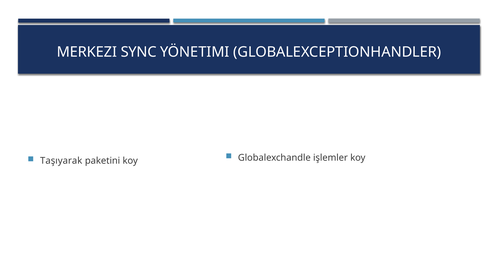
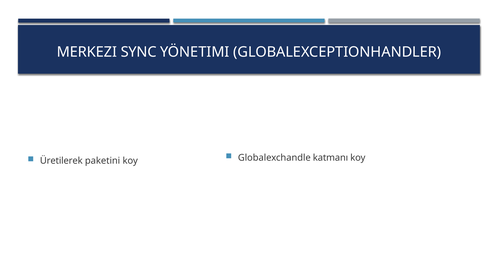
işlemler: işlemler -> katmanı
Taşıyarak: Taşıyarak -> Üretilerek
